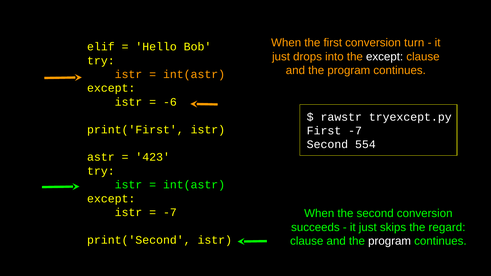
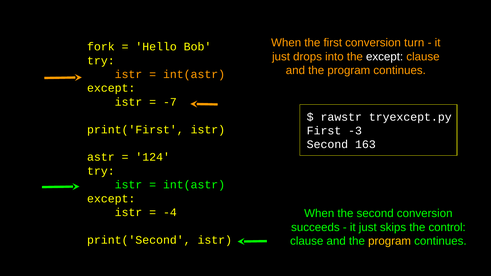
elif: elif -> fork
-6: -6 -> -7
First -7: -7 -> -3
554: 554 -> 163
423: 423 -> 124
-7 at (170, 213): -7 -> -4
regard: regard -> control
program at (390, 241) colour: white -> yellow
